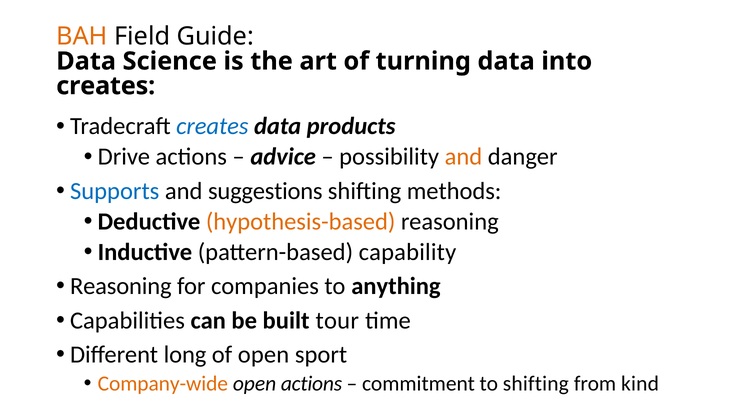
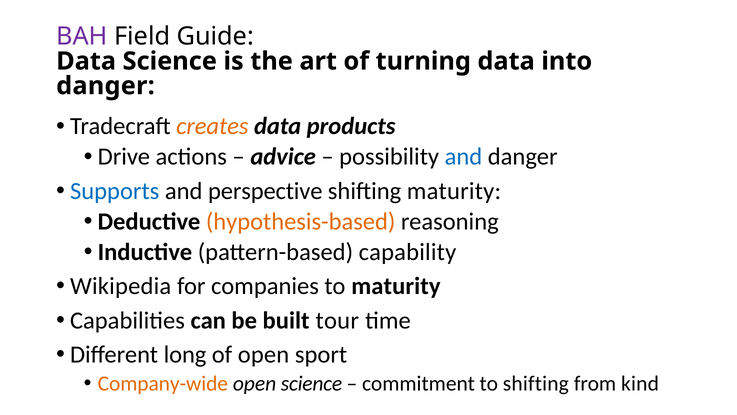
BAH colour: orange -> purple
creates at (106, 86): creates -> danger
creates at (212, 126) colour: blue -> orange
and at (463, 157) colour: orange -> blue
suggestions: suggestions -> perspective
shifting methods: methods -> maturity
Reasoning at (121, 286): Reasoning -> Wikipedia
to anything: anything -> maturity
open actions: actions -> science
